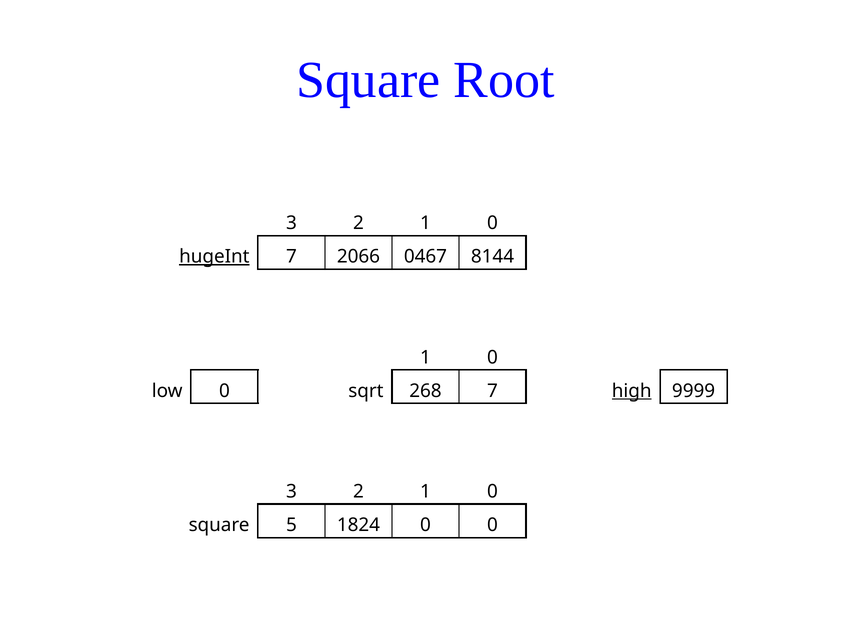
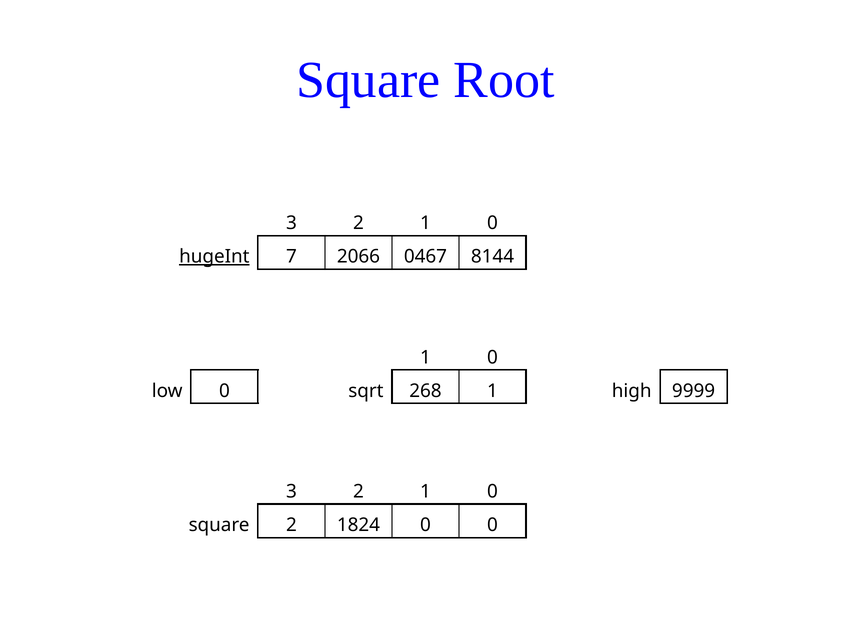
268 7: 7 -> 1
high underline: present -> none
square 5: 5 -> 2
